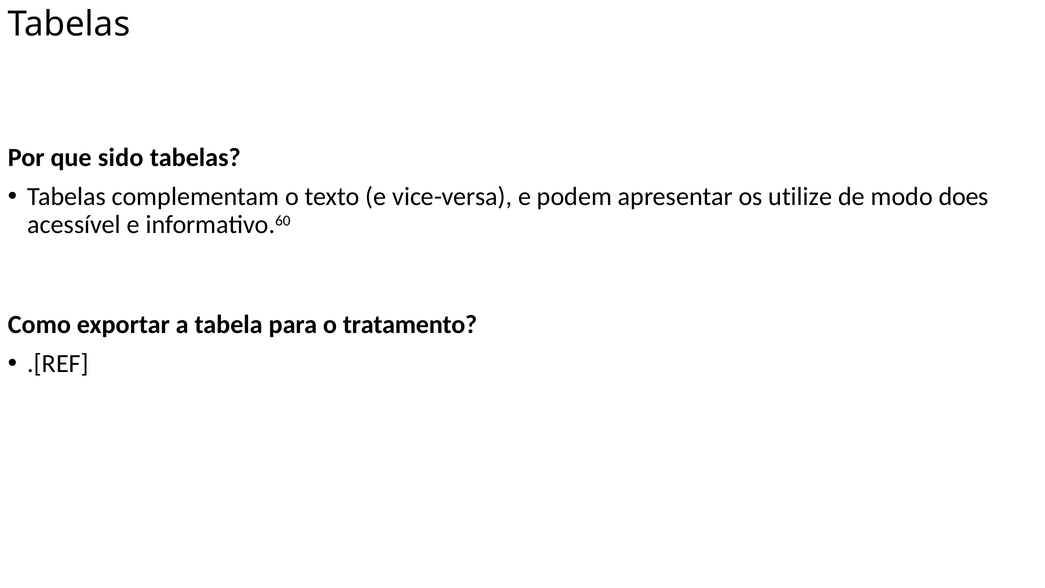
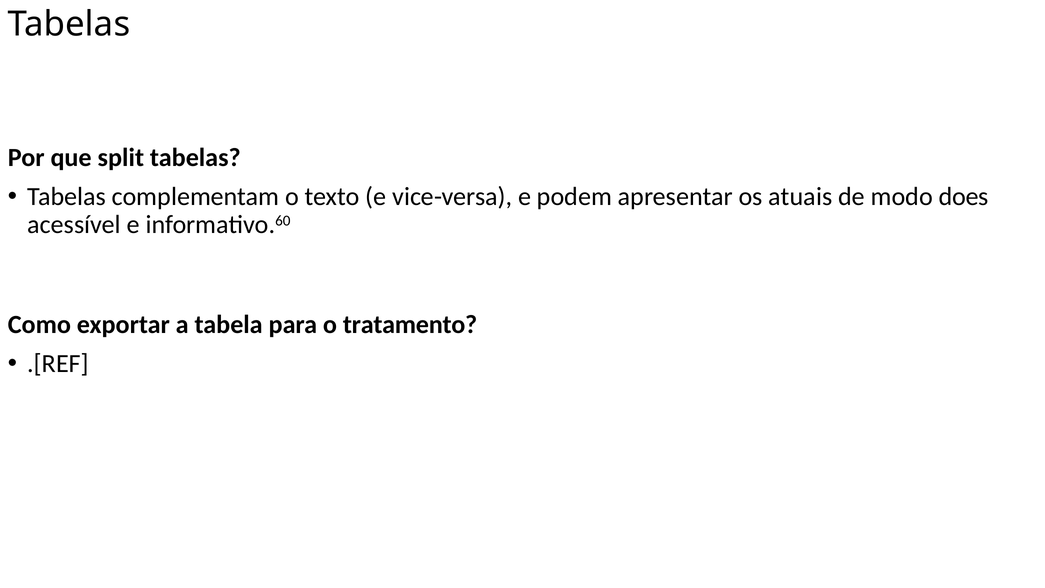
sido: sido -> split
utilize: utilize -> atuais
